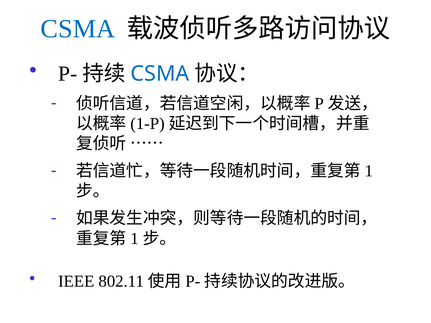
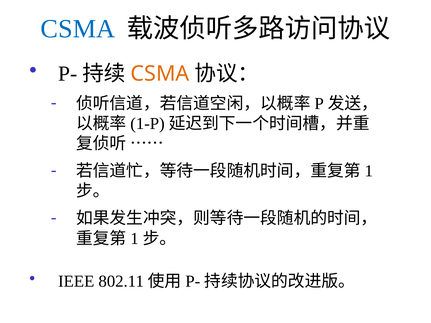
CSMA at (160, 74) colour: blue -> orange
